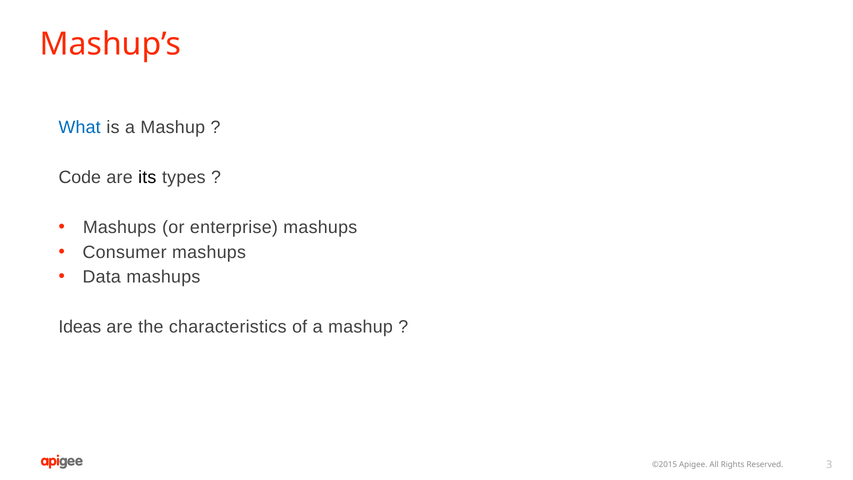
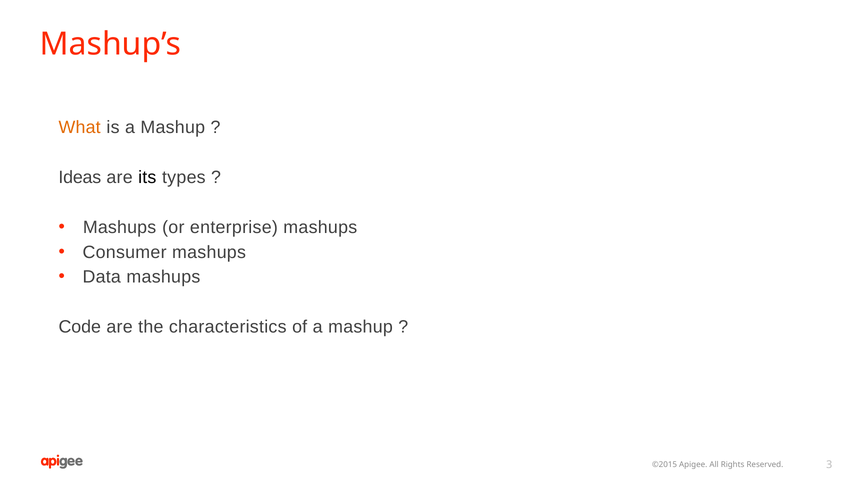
What colour: blue -> orange
Code: Code -> Ideas
Ideas: Ideas -> Code
